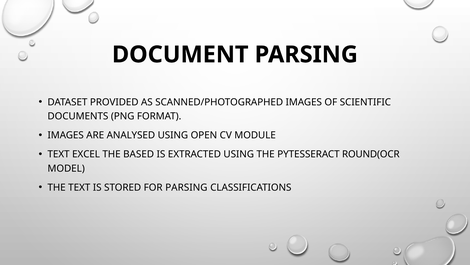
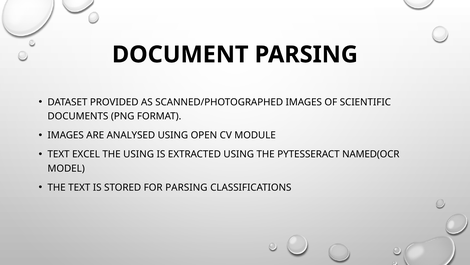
THE BASED: BASED -> USING
ROUND(OCR: ROUND(OCR -> NAMED(OCR
